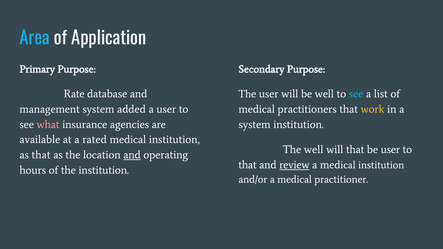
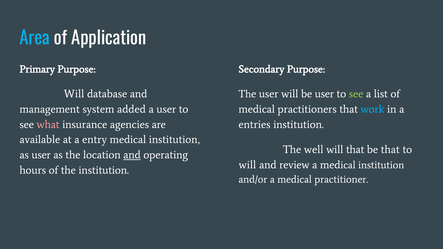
Rate at (74, 94): Rate -> Will
be well: well -> user
see at (356, 94) colour: light blue -> light green
work colour: yellow -> light blue
system at (255, 124): system -> entries
rated: rated -> entry
be user: user -> that
as that: that -> user
that at (248, 165): that -> will
review underline: present -> none
